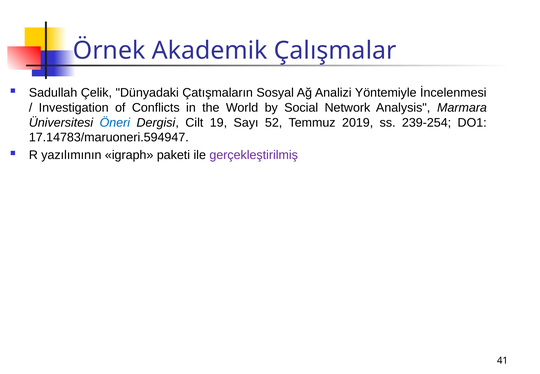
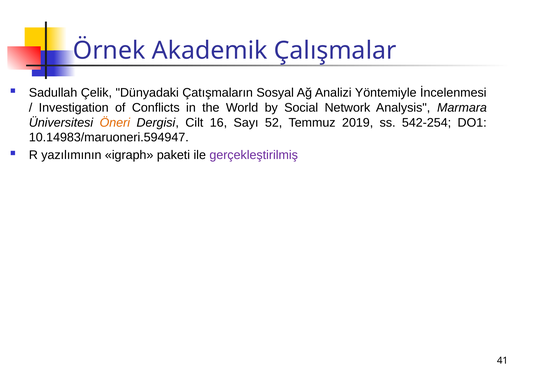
Öneri colour: blue -> orange
19: 19 -> 16
239-254: 239-254 -> 542-254
17.14783/maruoneri.594947: 17.14783/maruoneri.594947 -> 10.14983/maruoneri.594947
